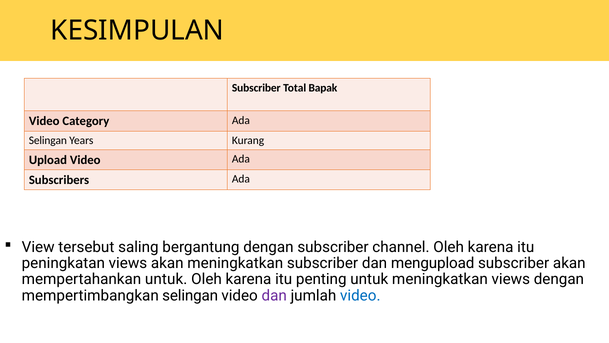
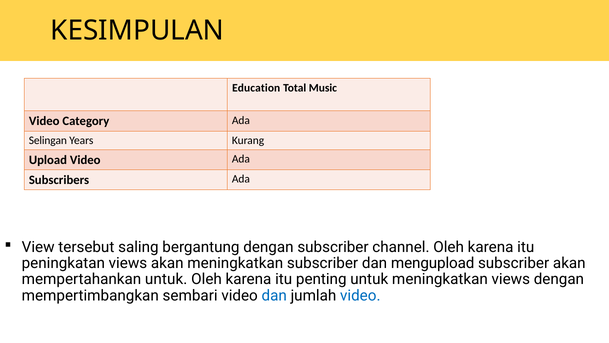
Subscriber at (256, 88): Subscriber -> Education
Bapak: Bapak -> Music
mempertimbangkan selingan: selingan -> sembari
dan at (274, 295) colour: purple -> blue
